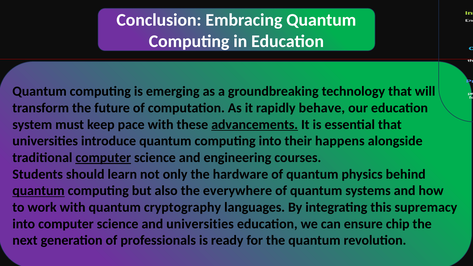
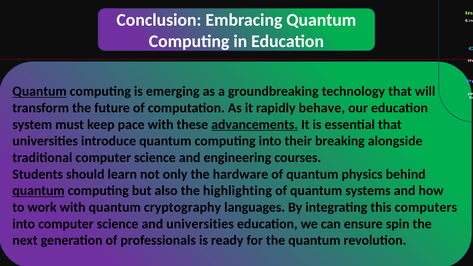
Quantum at (40, 91) underline: none -> present
happens: happens -> breaking
computer at (103, 158) underline: present -> none
everywhere: everywhere -> highlighting
supremacy: supremacy -> computers
chip: chip -> spin
